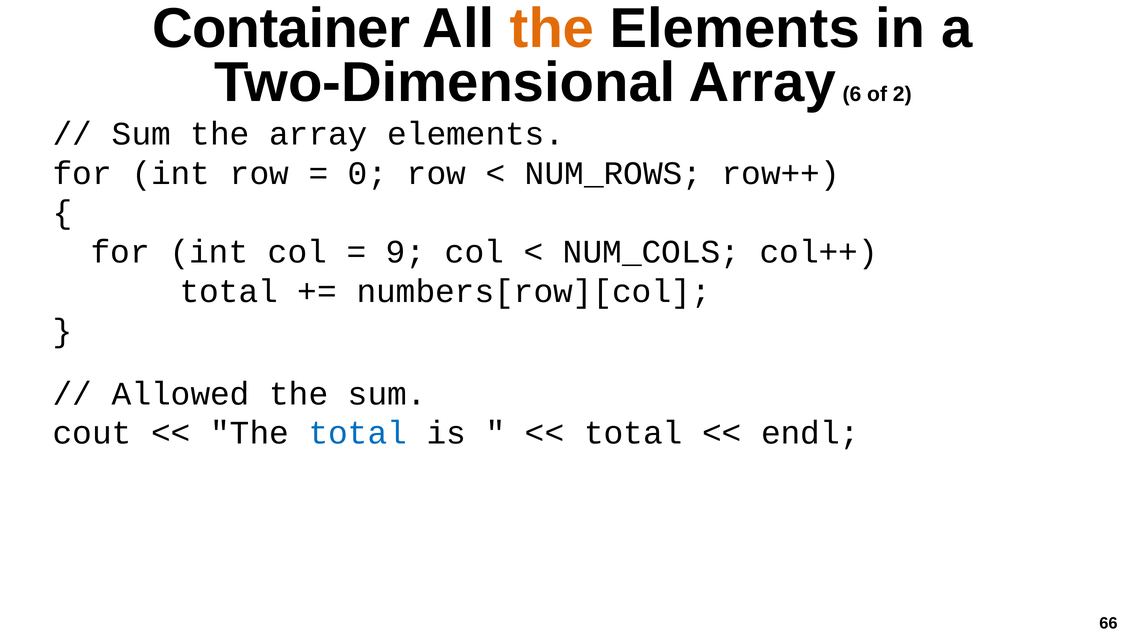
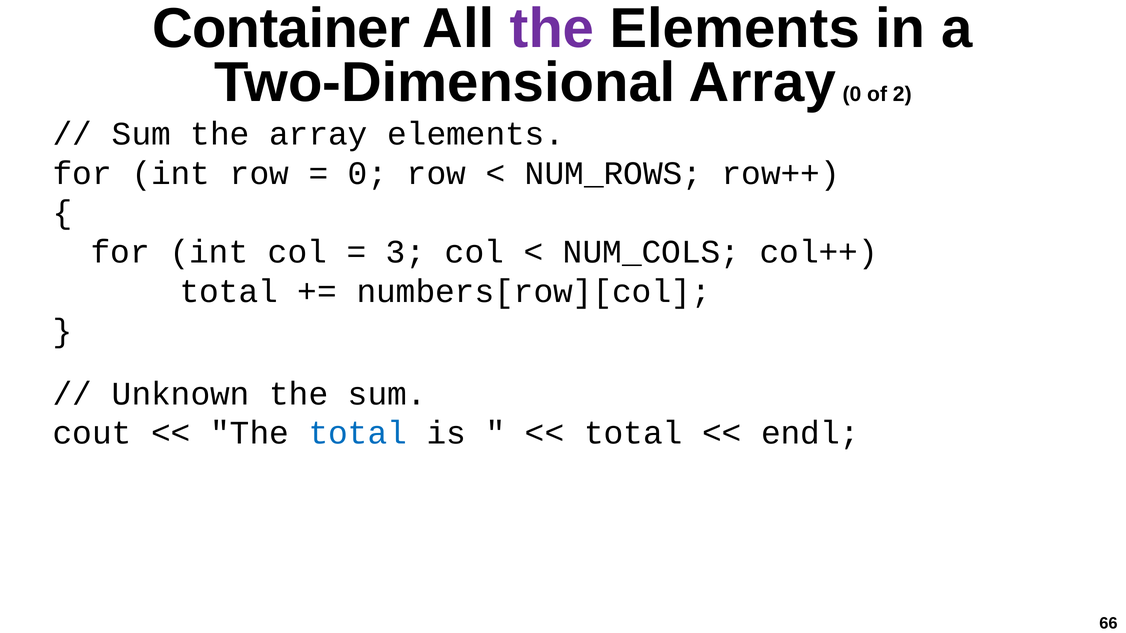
the at (552, 29) colour: orange -> purple
Array 6: 6 -> 0
9: 9 -> 3
Allowed: Allowed -> Unknown
